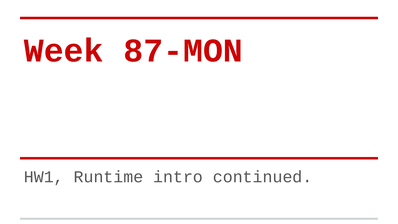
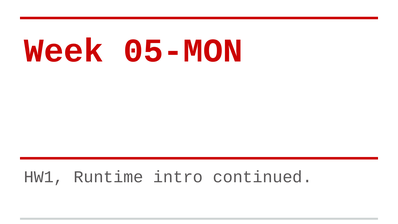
87-MON: 87-MON -> 05-MON
